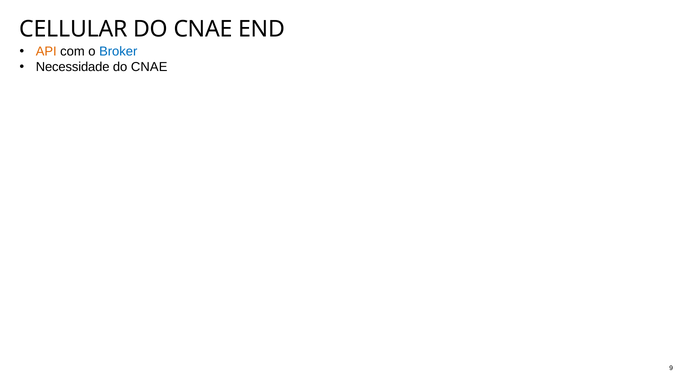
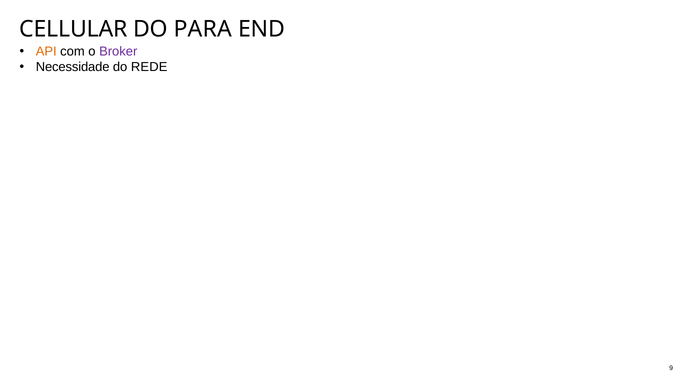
CNAE at (203, 29): CNAE -> PARA
Broker colour: blue -> purple
CNAE at (149, 67): CNAE -> REDE
